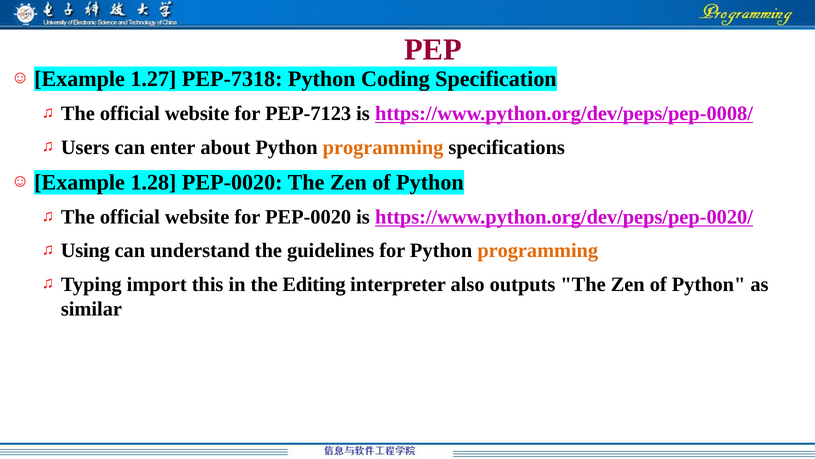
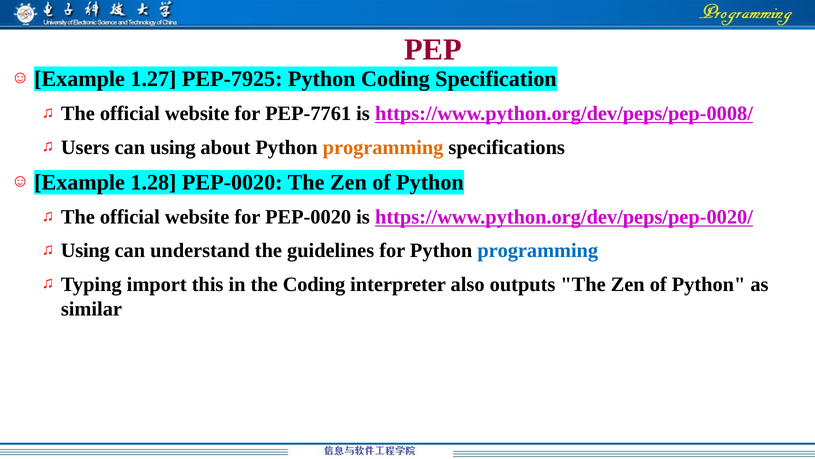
PEP-7318: PEP-7318 -> PEP-7925
PEP-7123: PEP-7123 -> PEP-7761
can enter: enter -> using
programming at (538, 250) colour: orange -> blue
the Editing: Editing -> Coding
